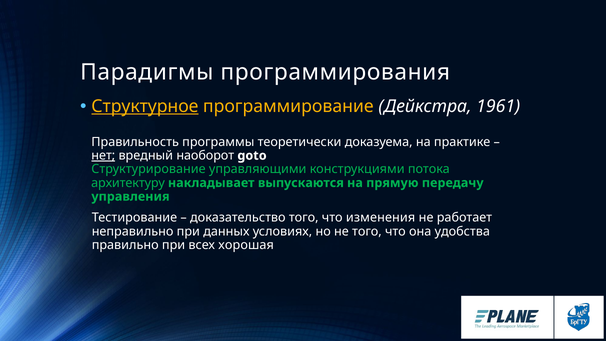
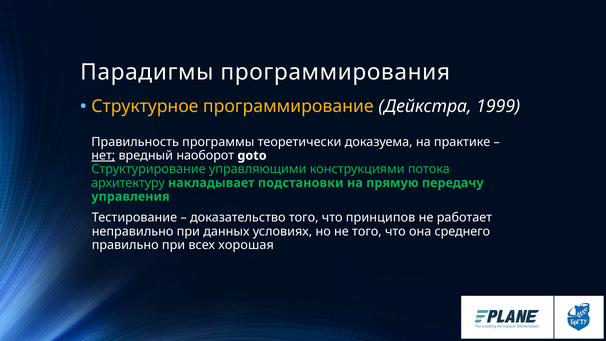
Структурное underline: present -> none
1961: 1961 -> 1999
выпускаются: выпускаются -> подстановки
изменения: изменения -> принципов
удобства: удобства -> среднего
